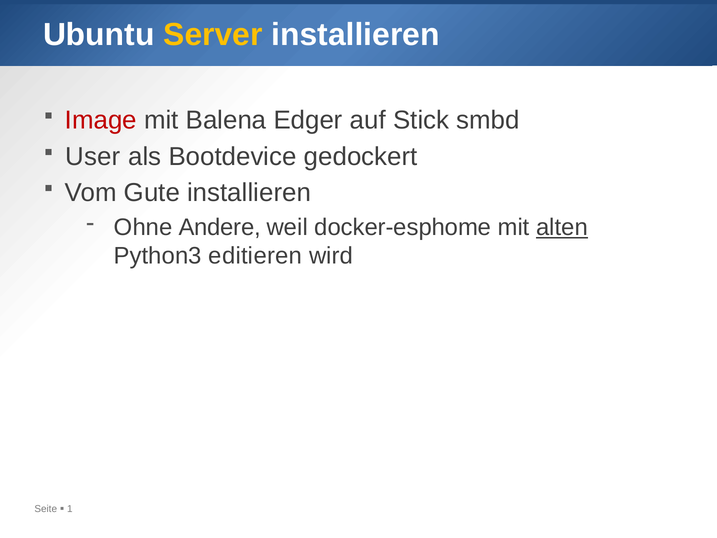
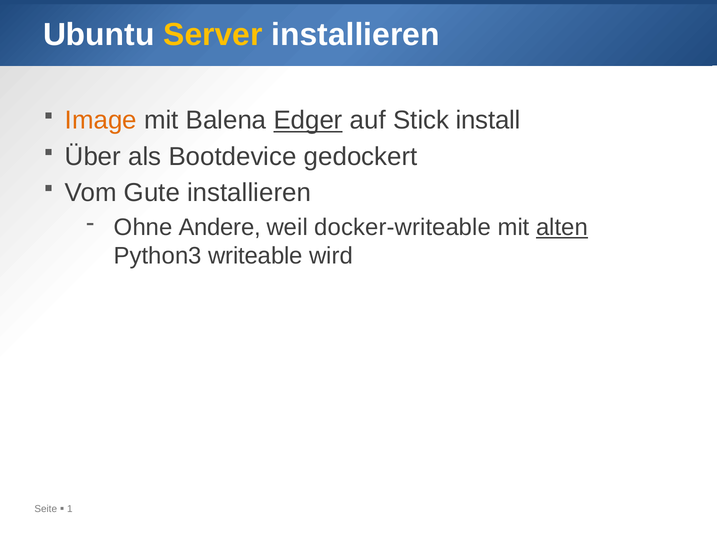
Image colour: red -> orange
Edger underline: none -> present
smbd: smbd -> install
User: User -> Über
docker-esphome: docker-esphome -> docker-writeable
editieren: editieren -> writeable
